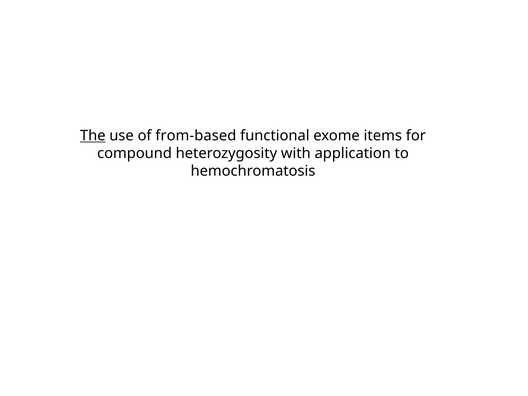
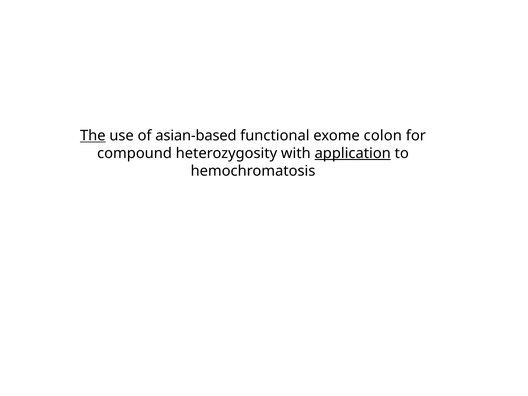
from-based: from-based -> asian-based
items: items -> colon
application underline: none -> present
